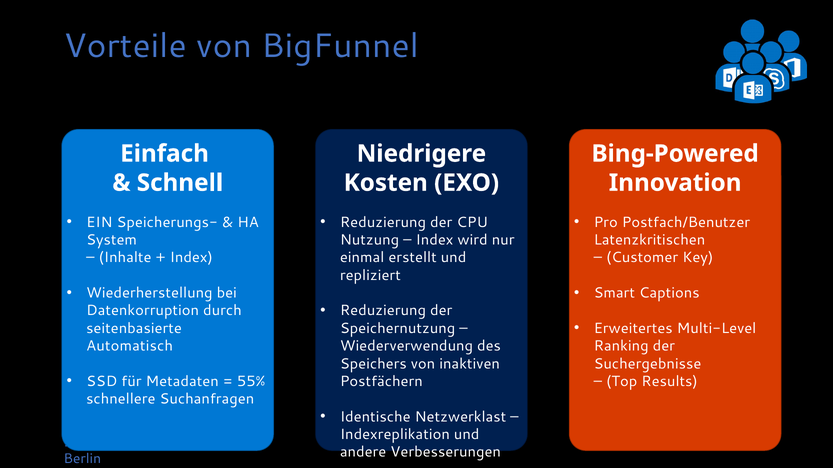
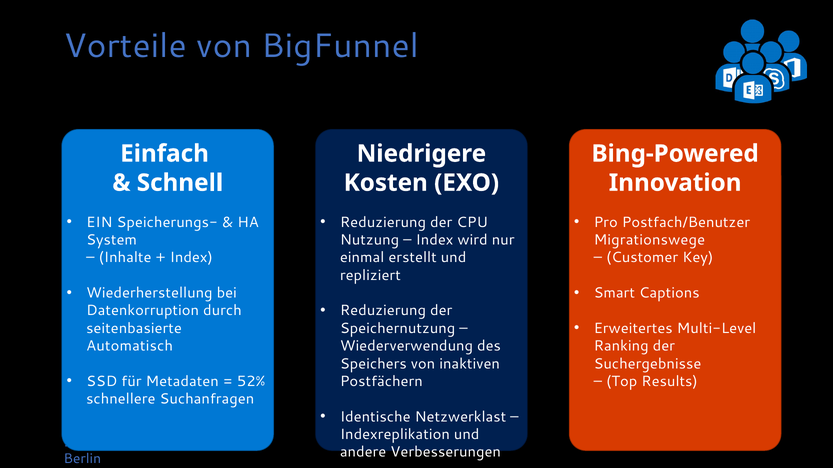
Latenzkritischen: Latenzkritischen -> Migrationswege
55%: 55% -> 52%
